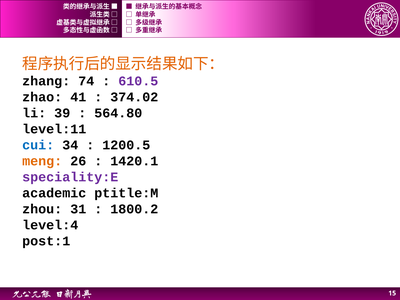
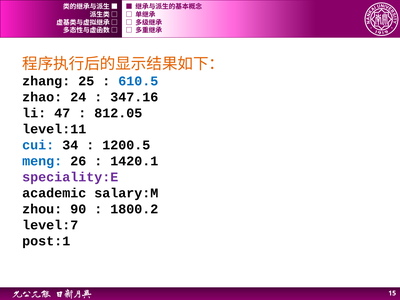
74: 74 -> 25
610.5 colour: purple -> blue
41: 41 -> 24
374.02: 374.02 -> 347.16
39: 39 -> 47
564.80: 564.80 -> 812.05
meng colour: orange -> blue
ptitle:M: ptitle:M -> salary:M
31: 31 -> 90
level:4: level:4 -> level:7
